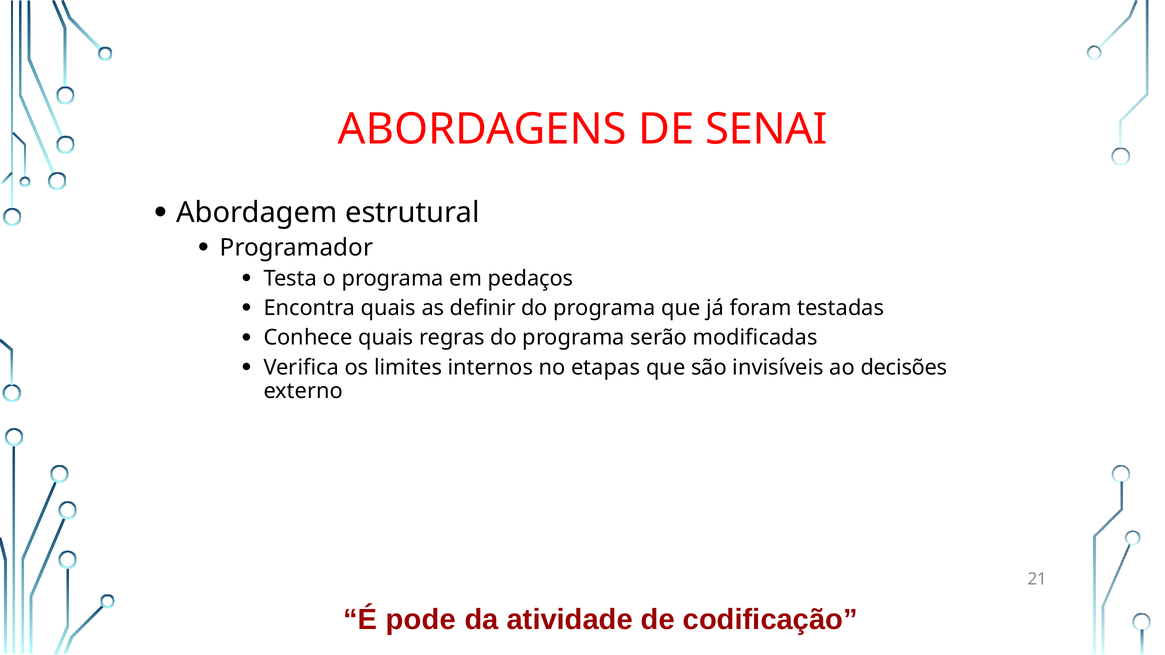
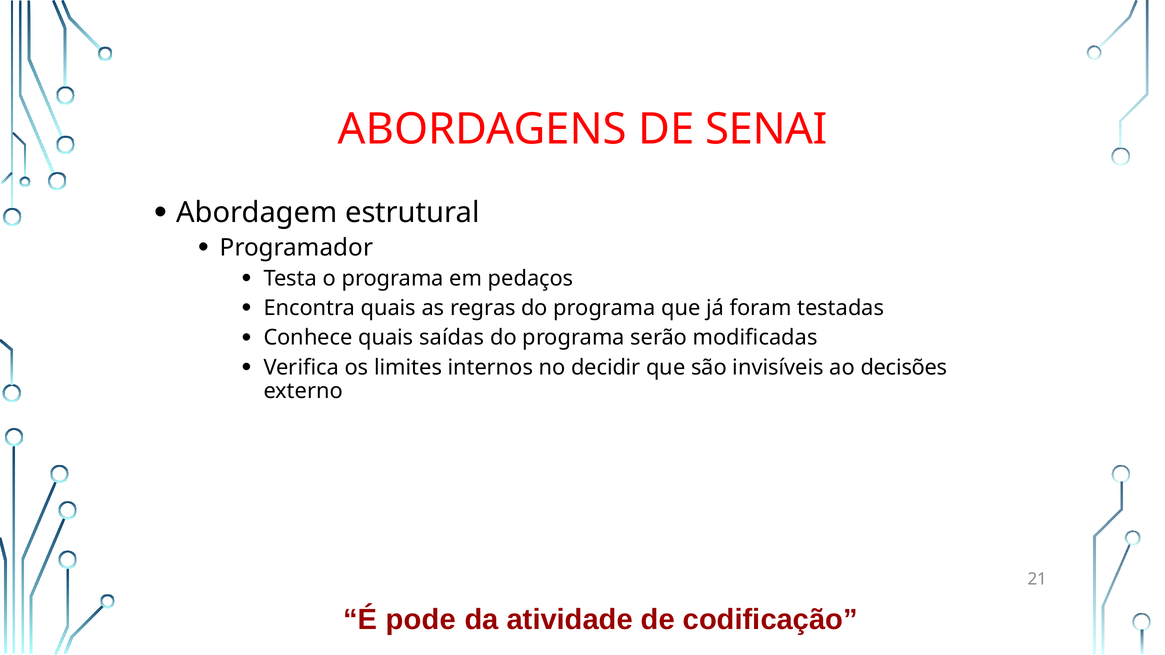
definir: definir -> regras
regras: regras -> saídas
etapas: etapas -> decidir
